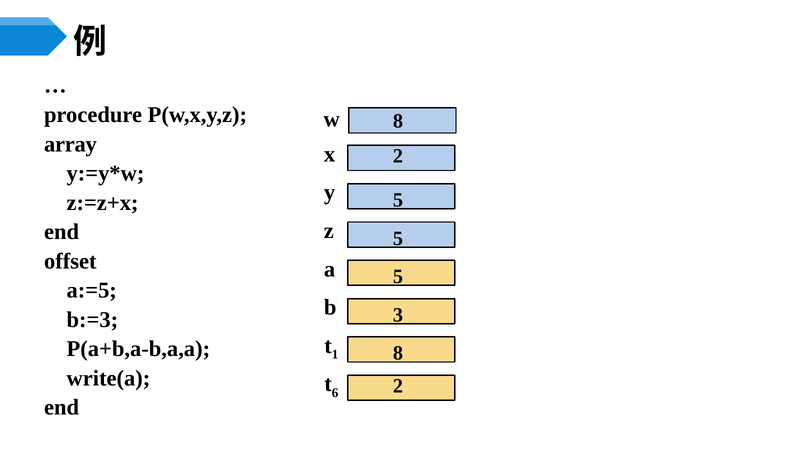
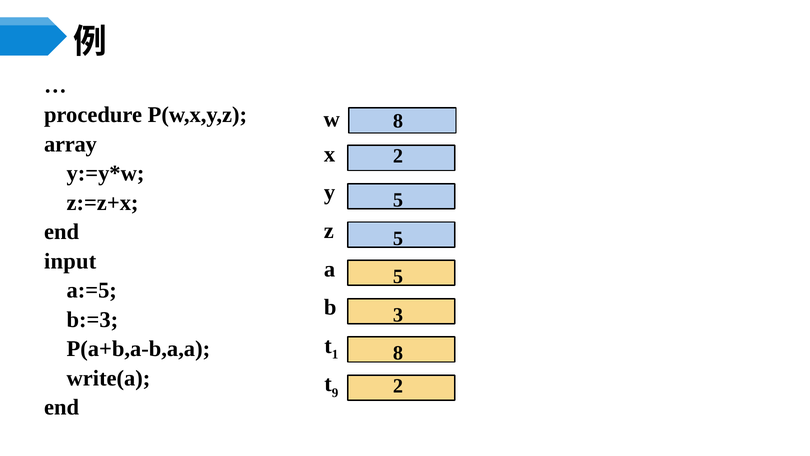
offset: offset -> input
6: 6 -> 9
